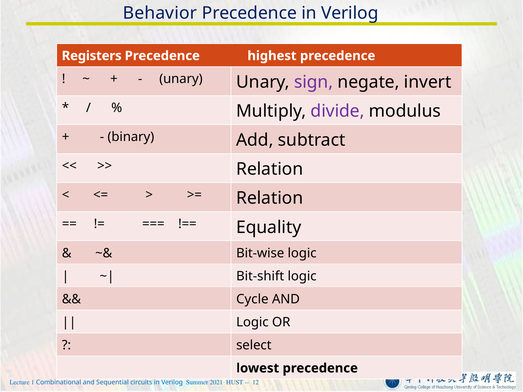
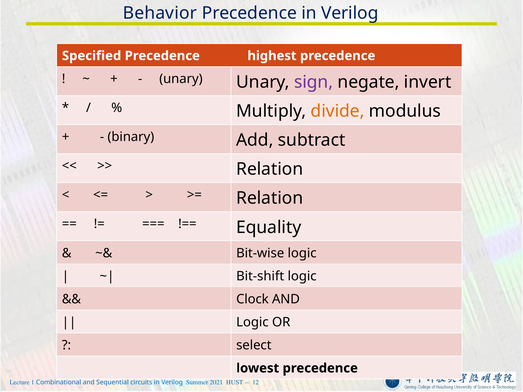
Registers: Registers -> Specified
divide colour: purple -> orange
Cycle: Cycle -> Clock
